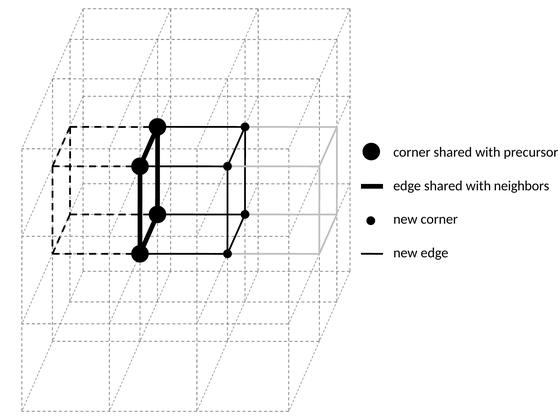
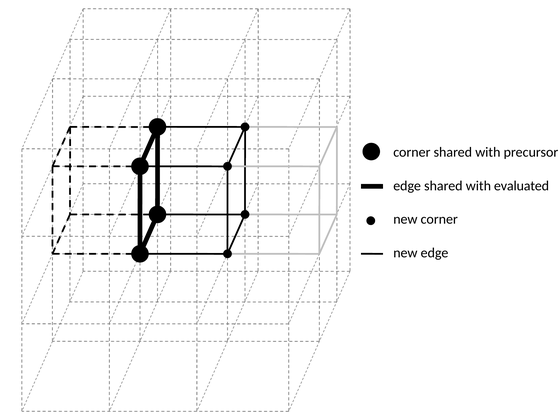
neighbors: neighbors -> evaluated
